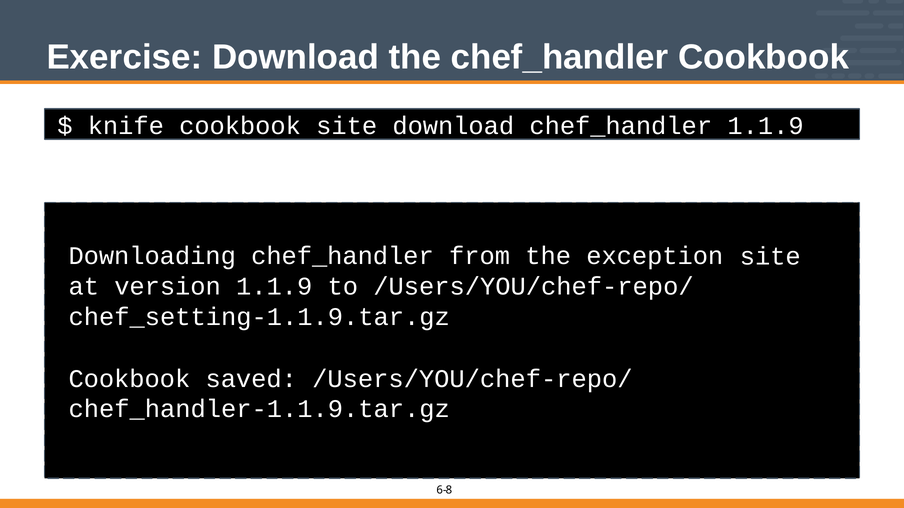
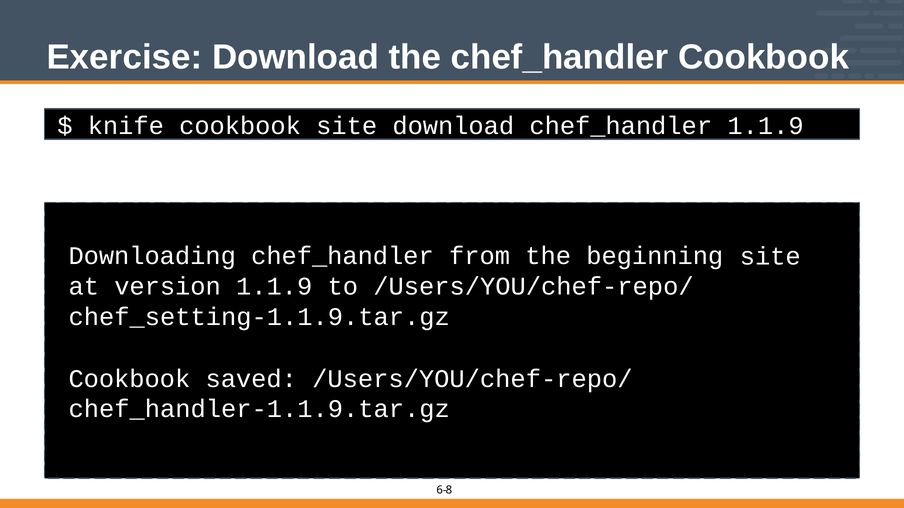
exception: exception -> beginning
